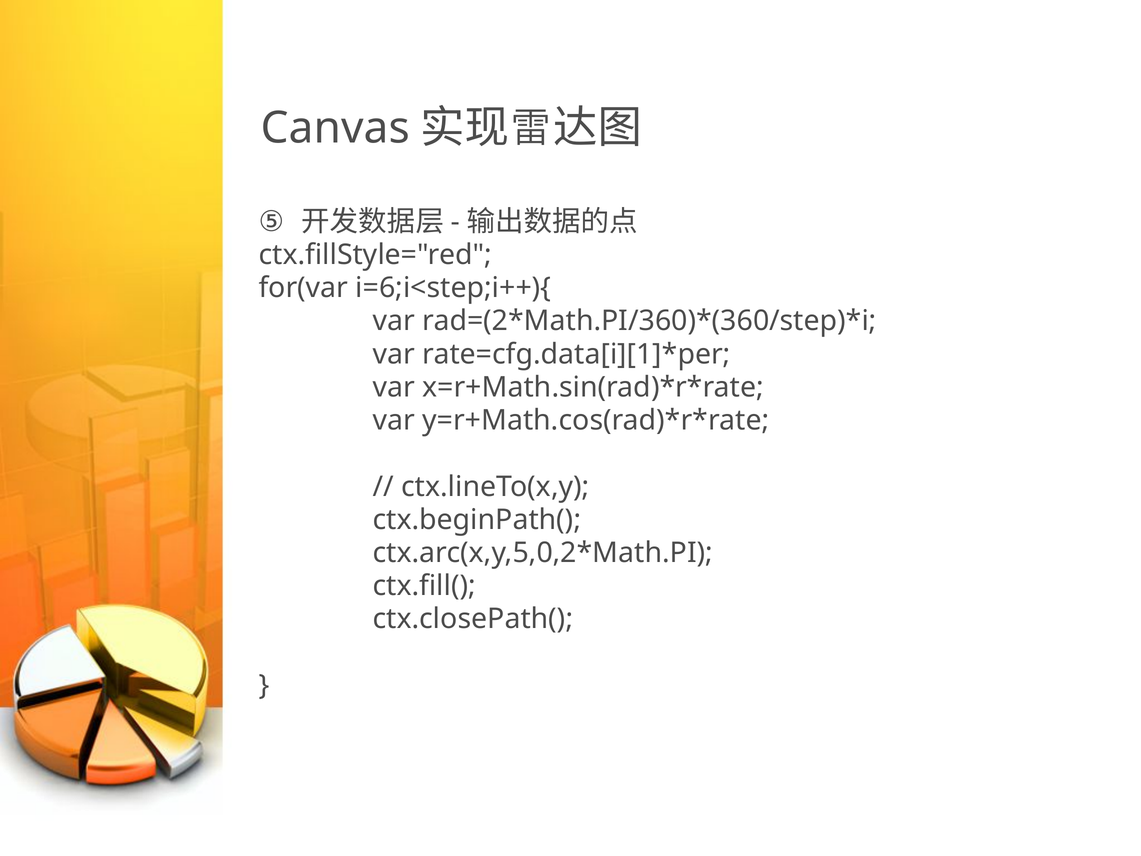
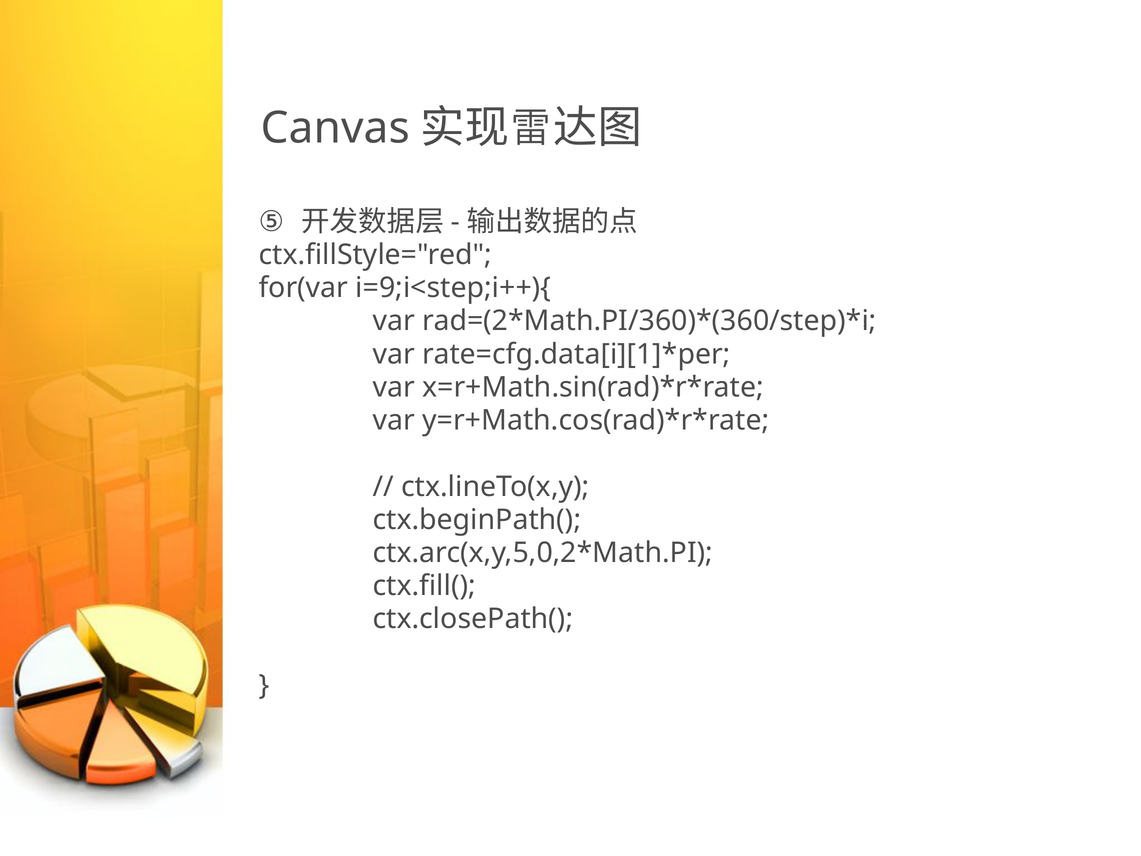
i=6;i<step;i++){: i=6;i<step;i++){ -> i=9;i<step;i++){
